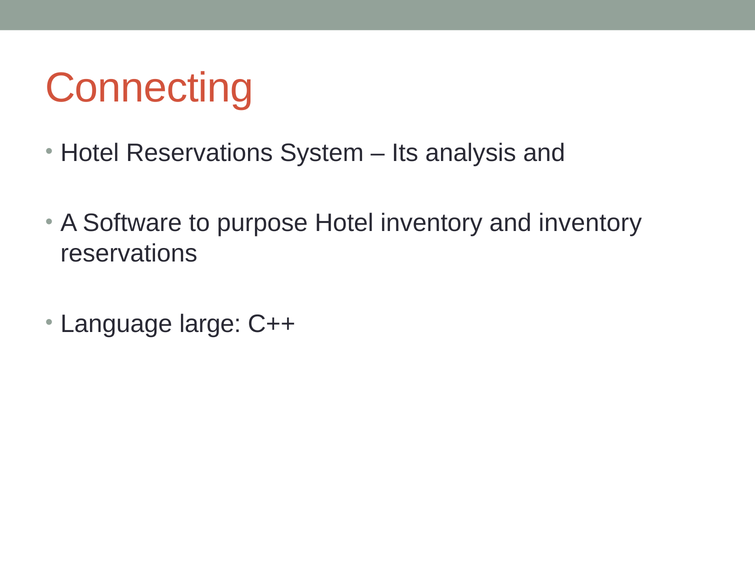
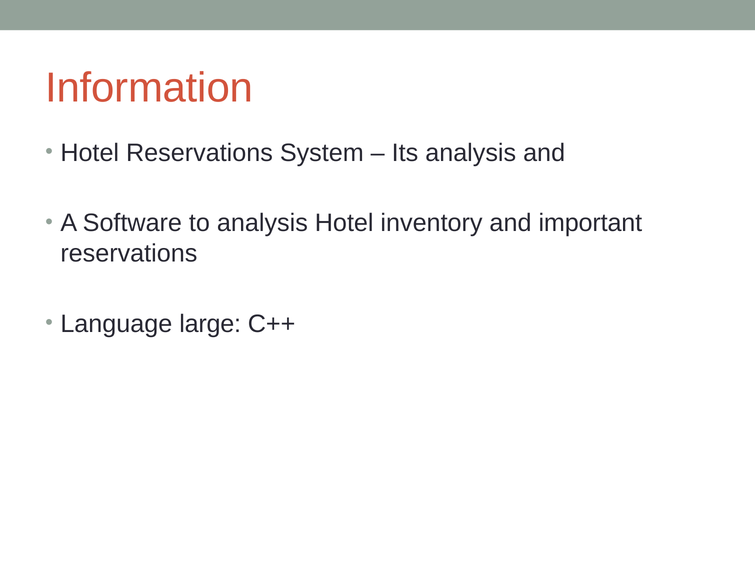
Connecting: Connecting -> Information
to purpose: purpose -> analysis
and inventory: inventory -> important
